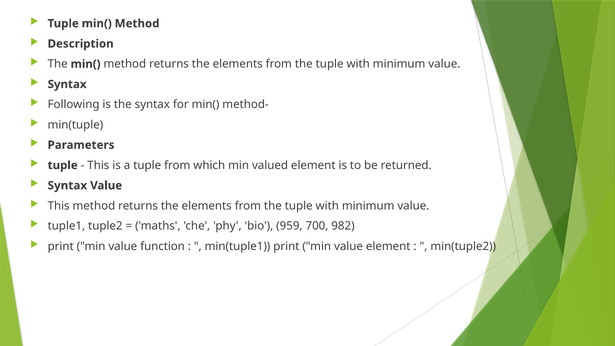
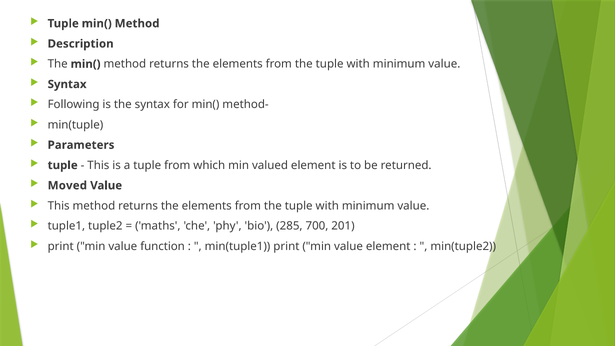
Syntax at (67, 186): Syntax -> Moved
959: 959 -> 285
982: 982 -> 201
